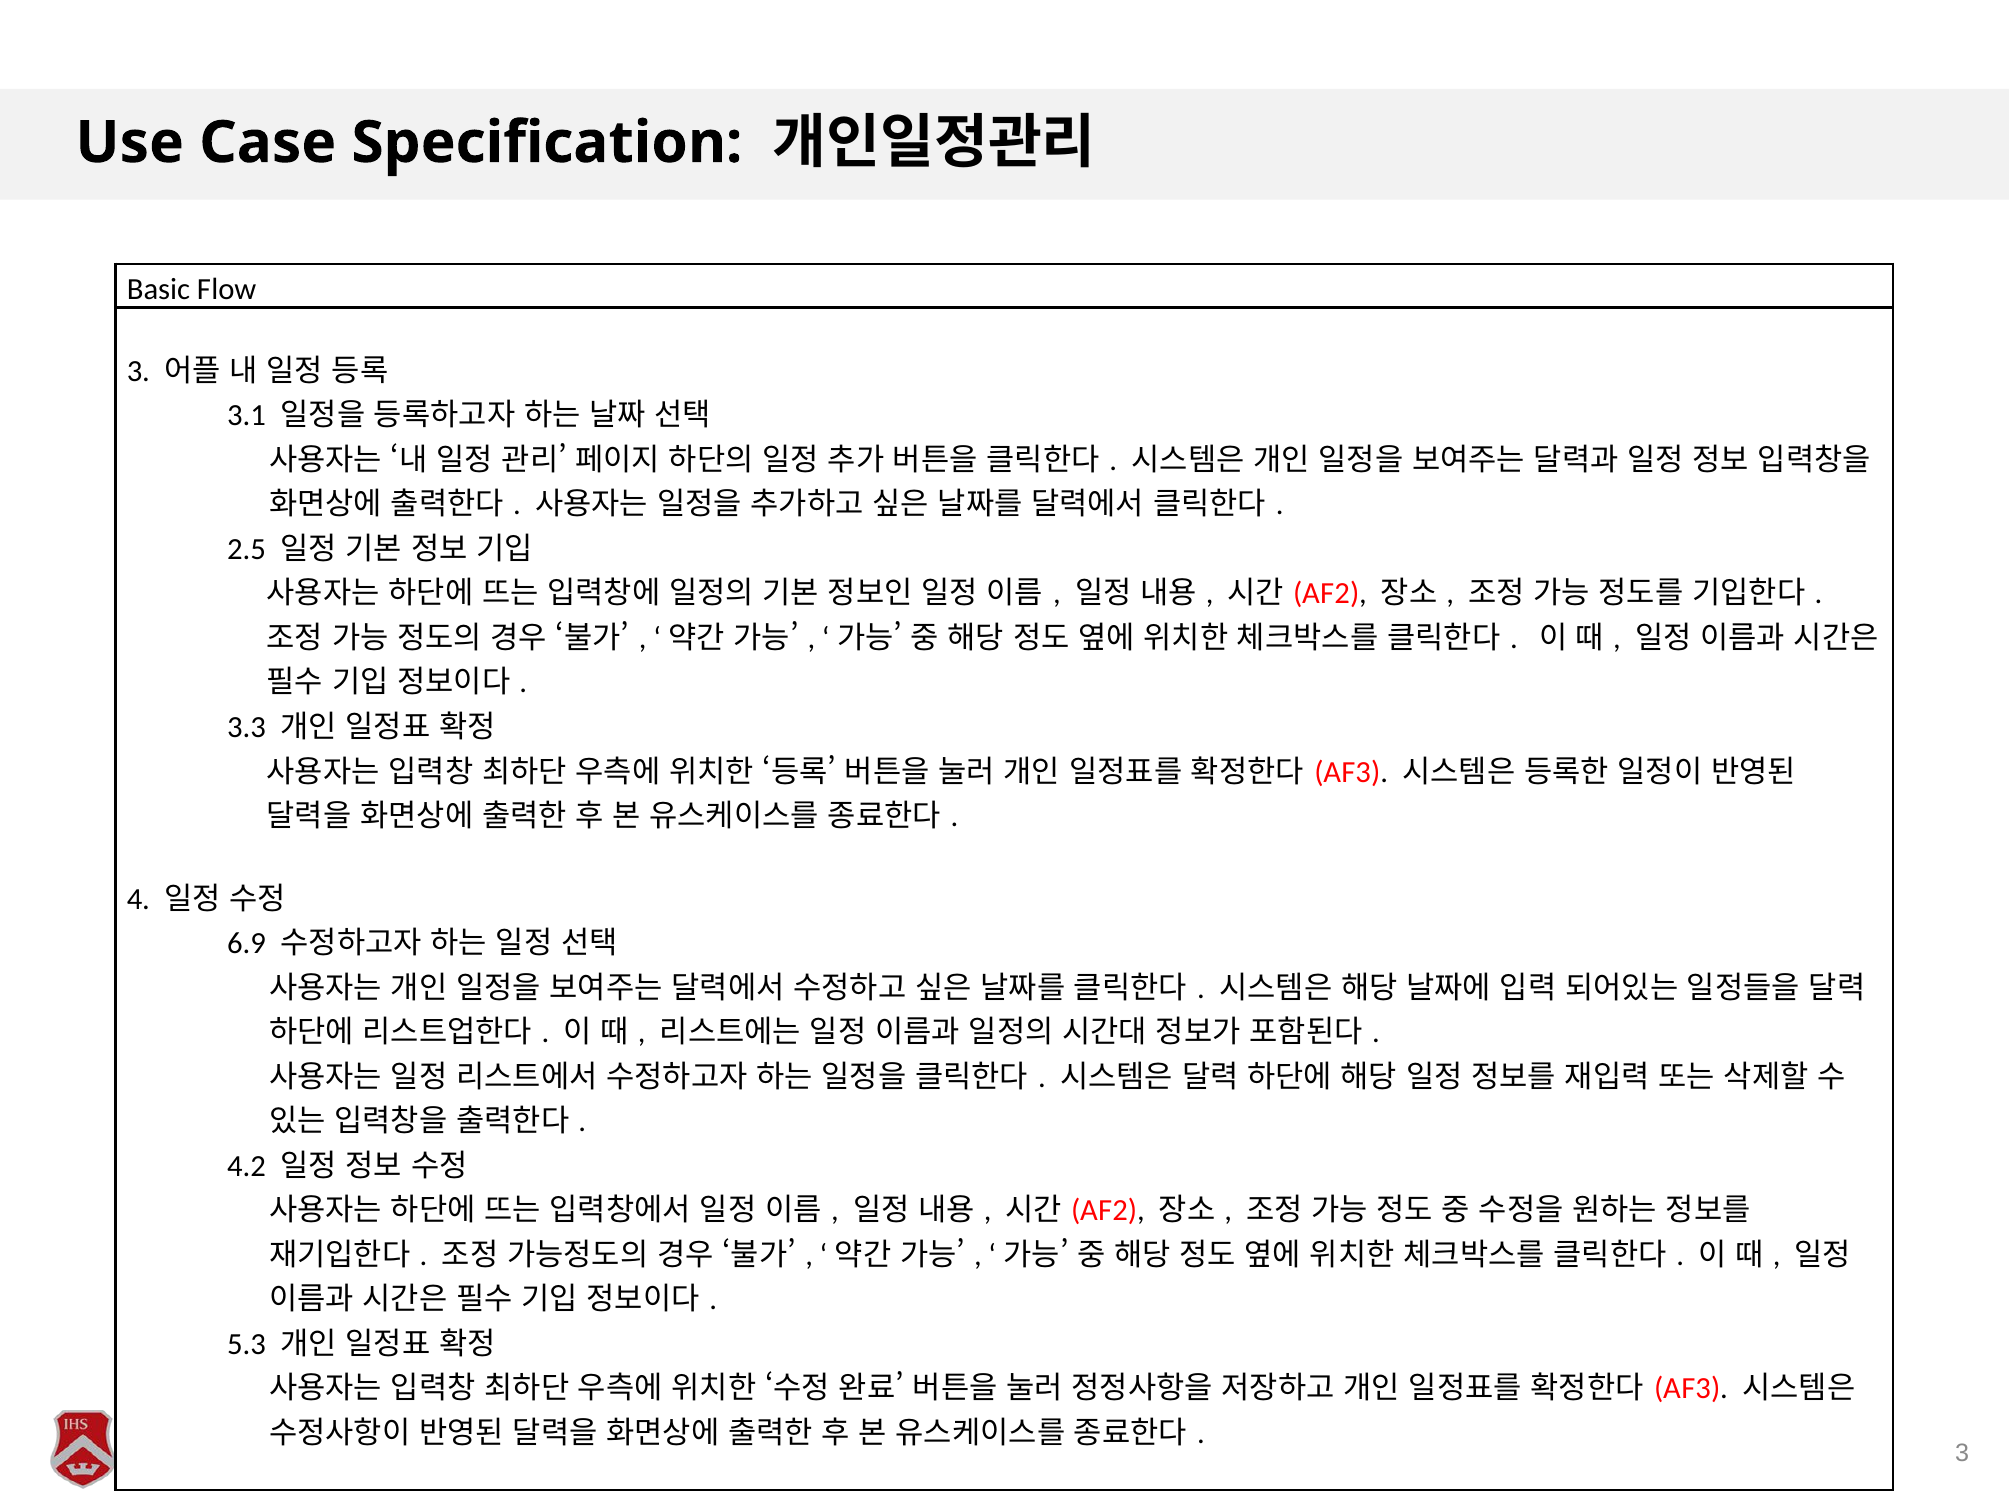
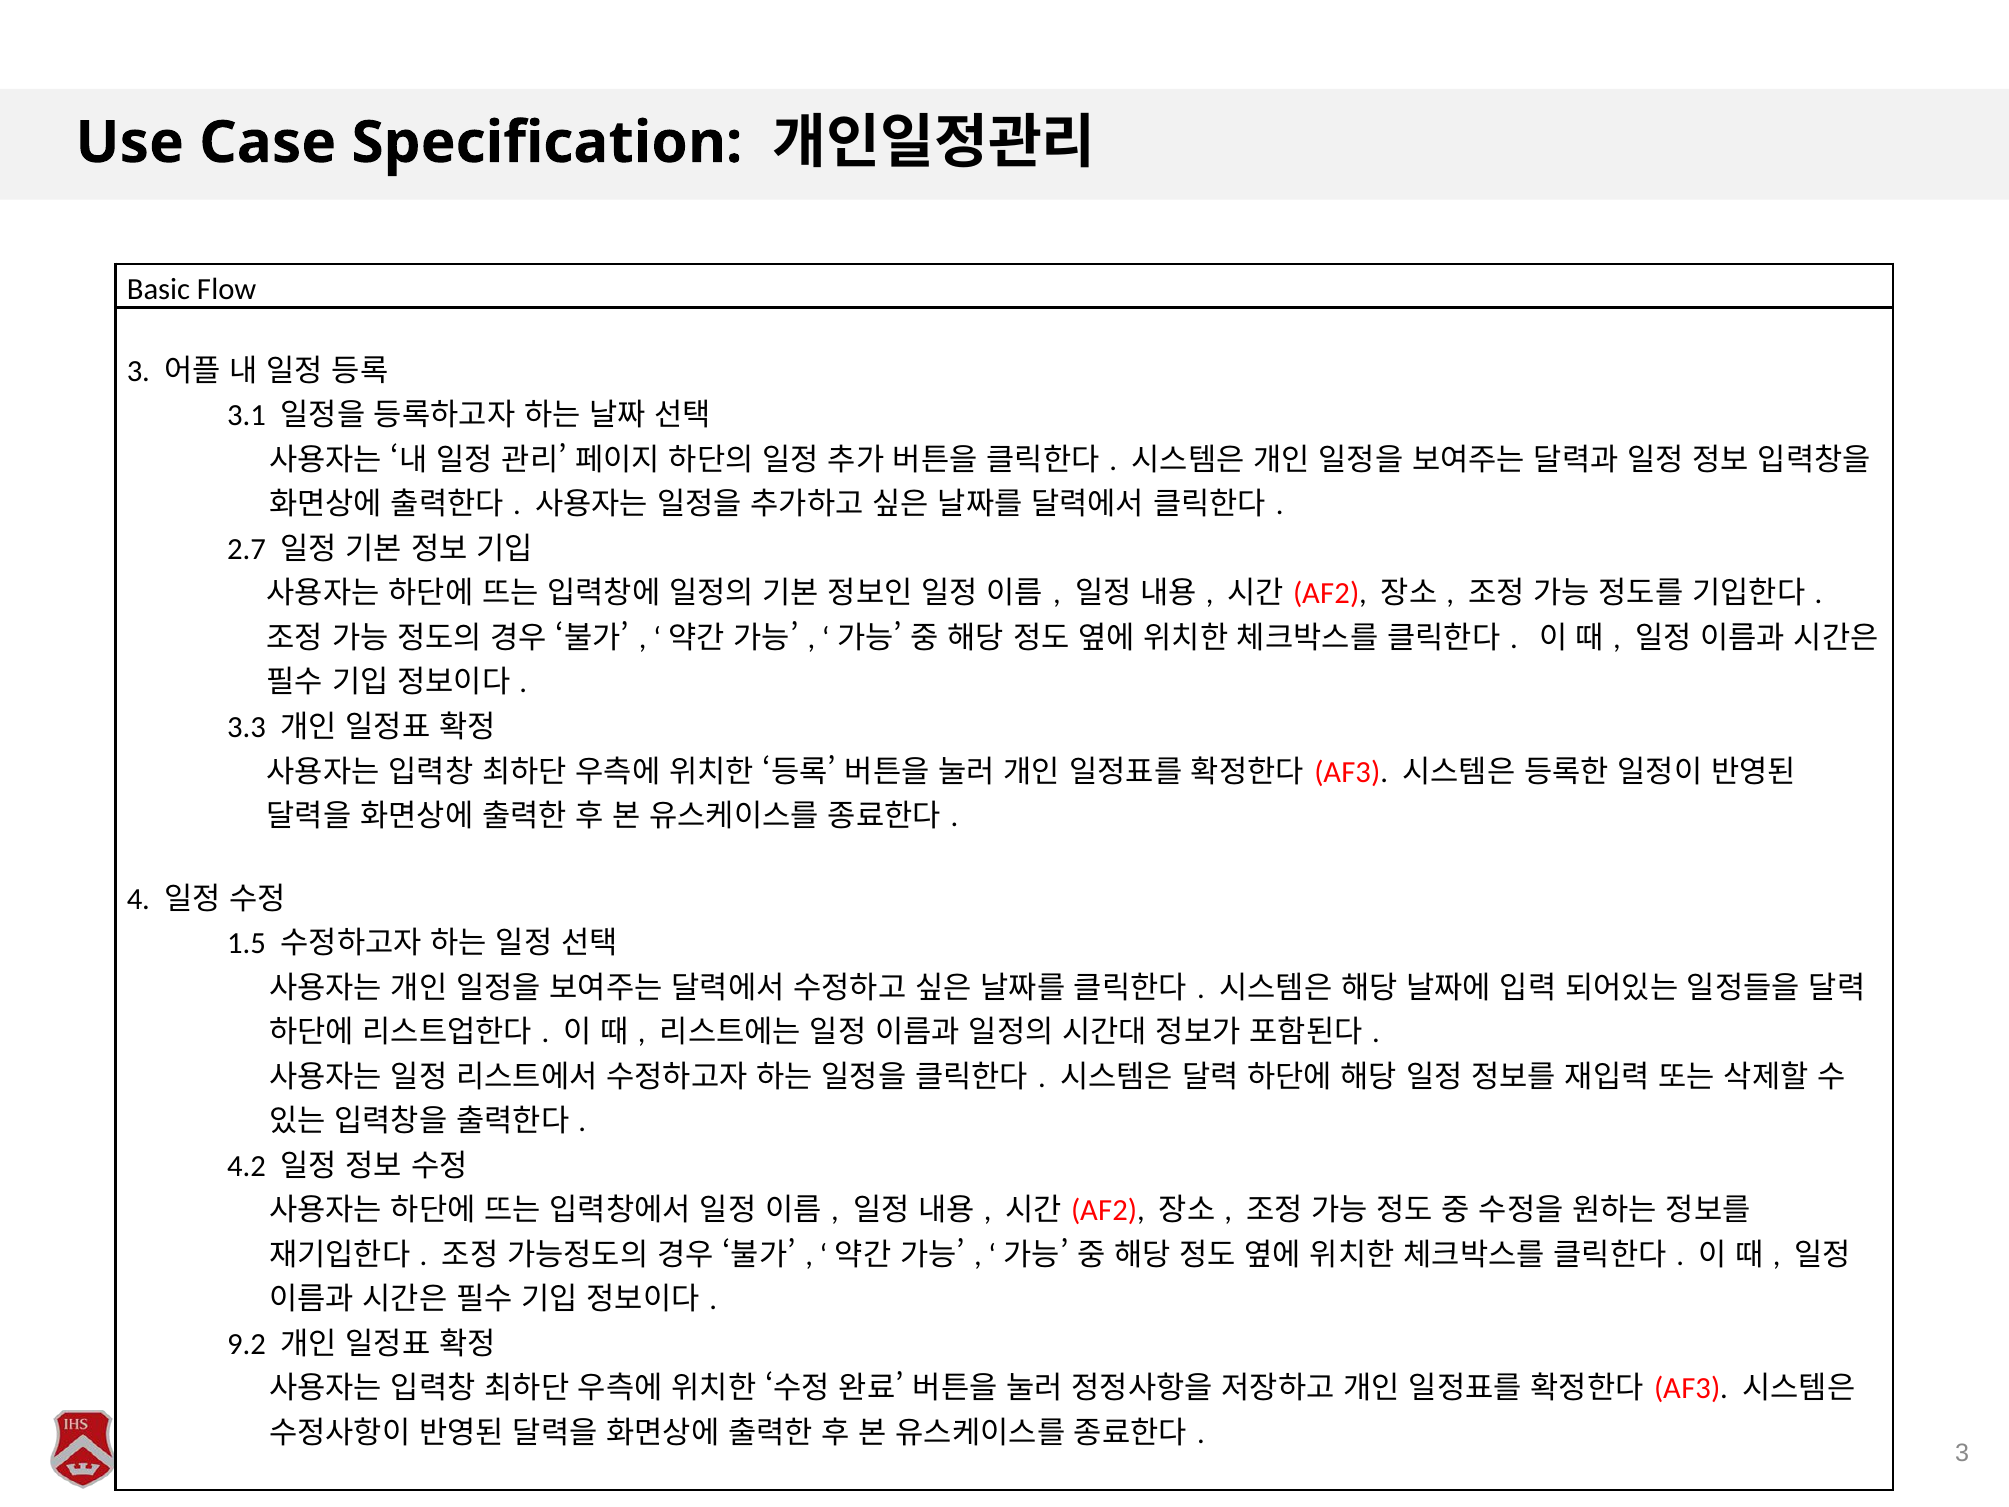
2.5: 2.5 -> 2.7
6.9: 6.9 -> 1.5
5.3: 5.3 -> 9.2
